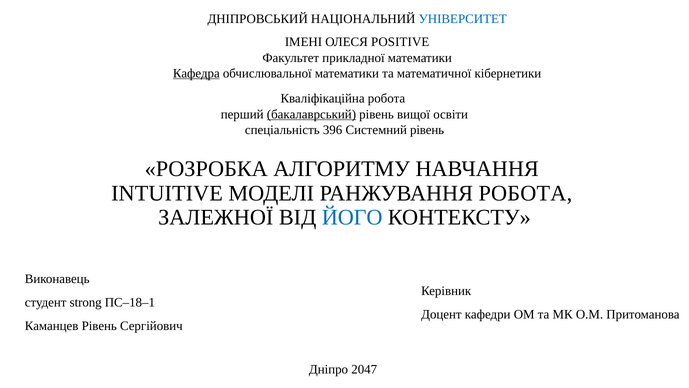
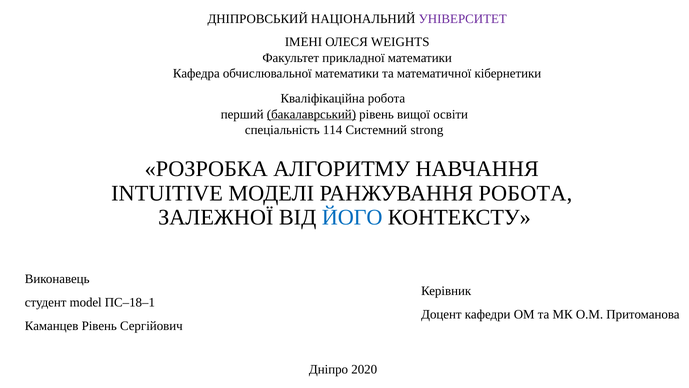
УНІВЕРСИТЕТ colour: blue -> purple
POSITIVE: POSITIVE -> WEIGHTS
Кафедра underline: present -> none
396: 396 -> 114
Системний рівень: рівень -> strong
strong: strong -> model
2047: 2047 -> 2020
